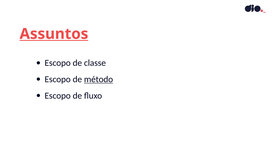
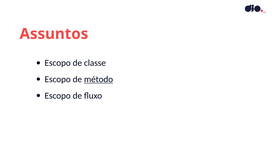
Assuntos underline: present -> none
